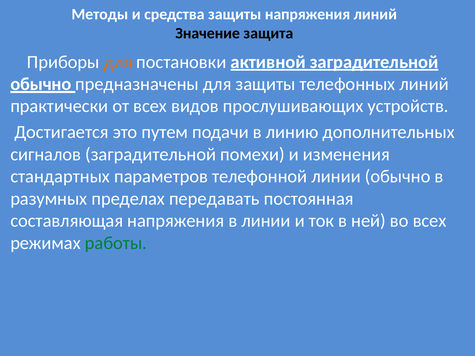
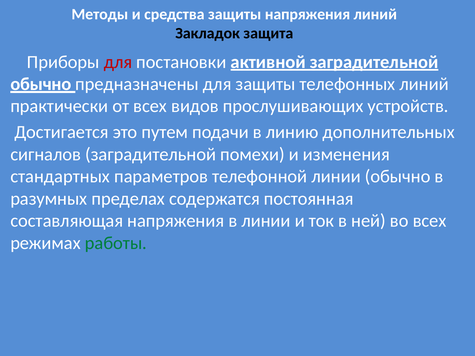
Значение: Значение -> Закладок
для at (118, 62) colour: orange -> red
передавать: передавать -> содержатся
